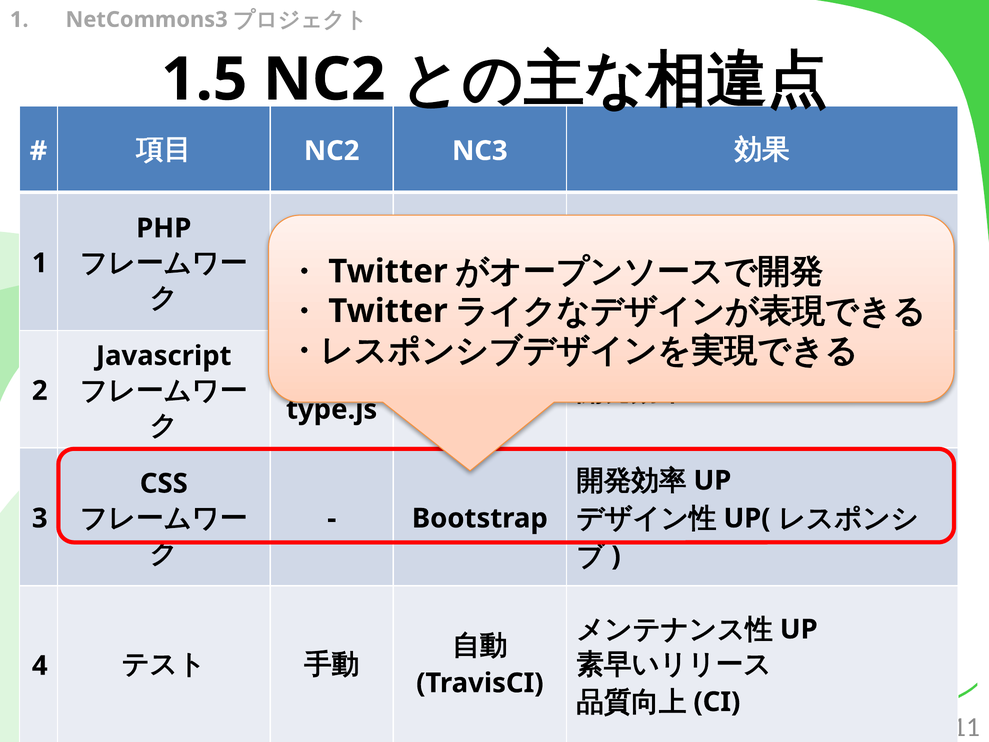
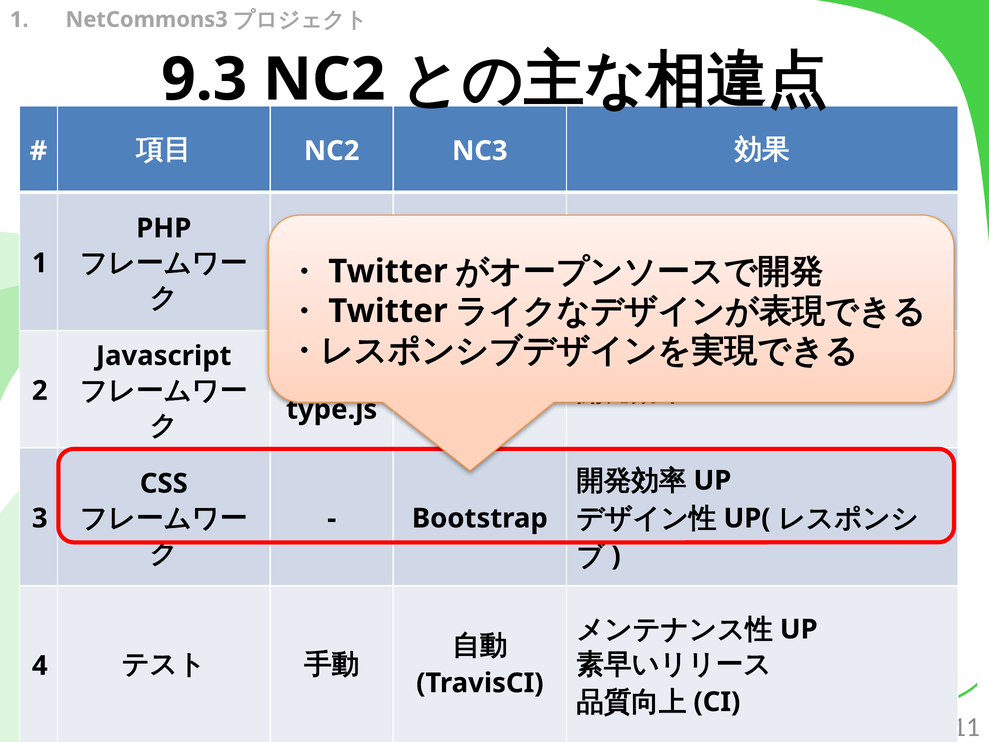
1.5: 1.5 -> 9.3
